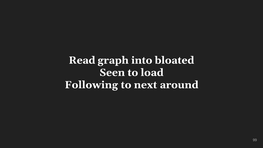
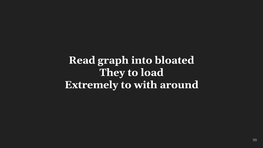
Seen: Seen -> They
Following: Following -> Extremely
next: next -> with
